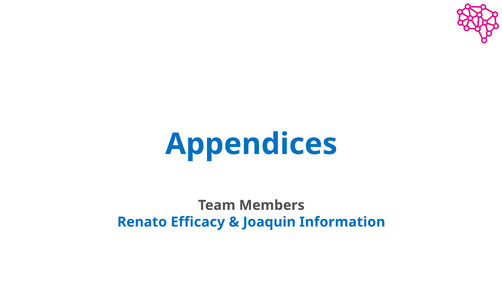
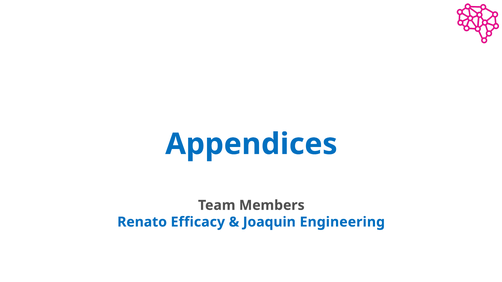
Information: Information -> Engineering
